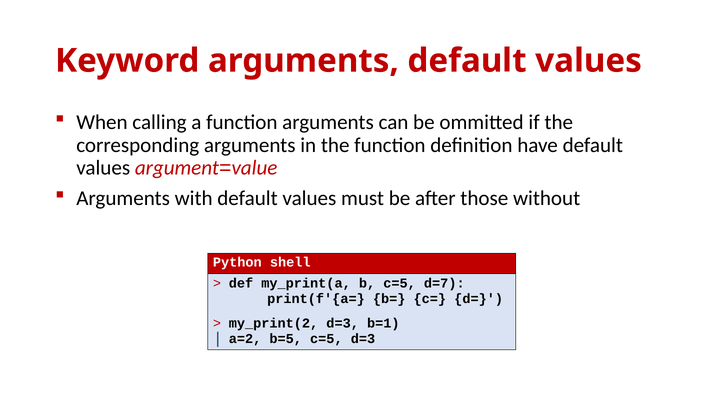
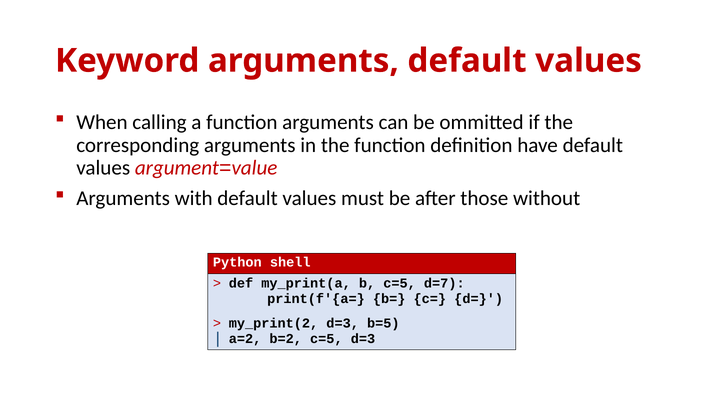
b=1: b=1 -> b=5
b=5: b=5 -> b=2
